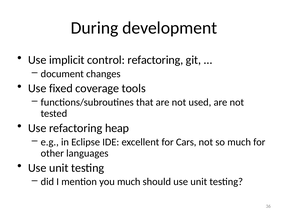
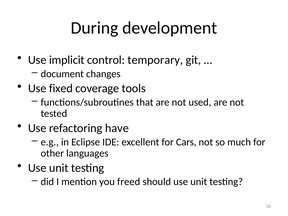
control refactoring: refactoring -> temporary
heap: heap -> have
you much: much -> freed
